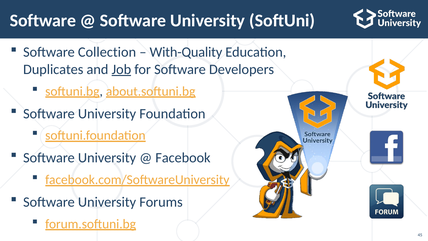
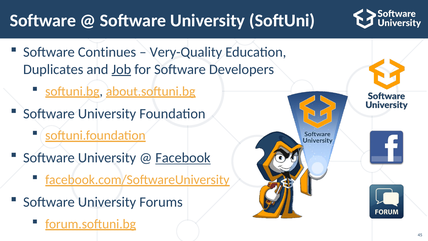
Collection: Collection -> Continues
With-Quality: With-Quality -> Very-Quality
Facebook underline: none -> present
